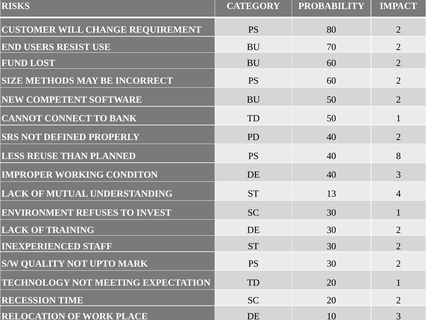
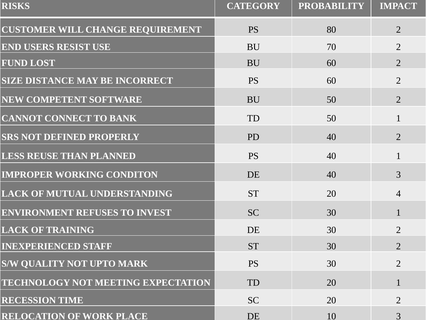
METHODS: METHODS -> DISTANCE
40 8: 8 -> 1
ST 13: 13 -> 20
